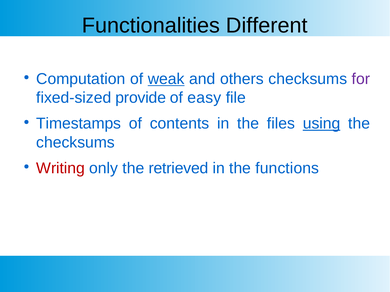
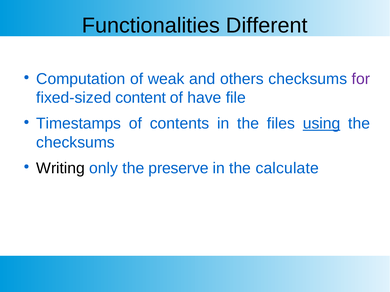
weak underline: present -> none
provide: provide -> content
easy: easy -> have
Writing colour: red -> black
retrieved: retrieved -> preserve
functions: functions -> calculate
